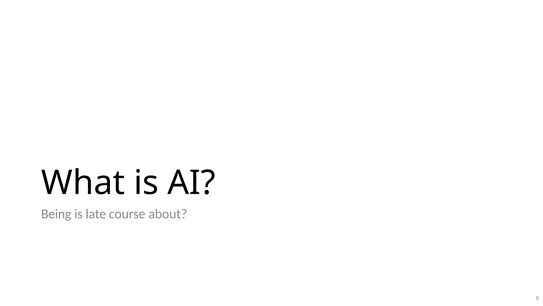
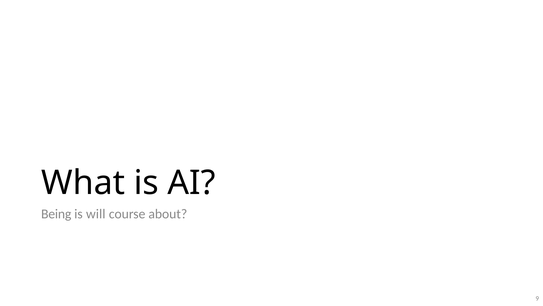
late: late -> will
